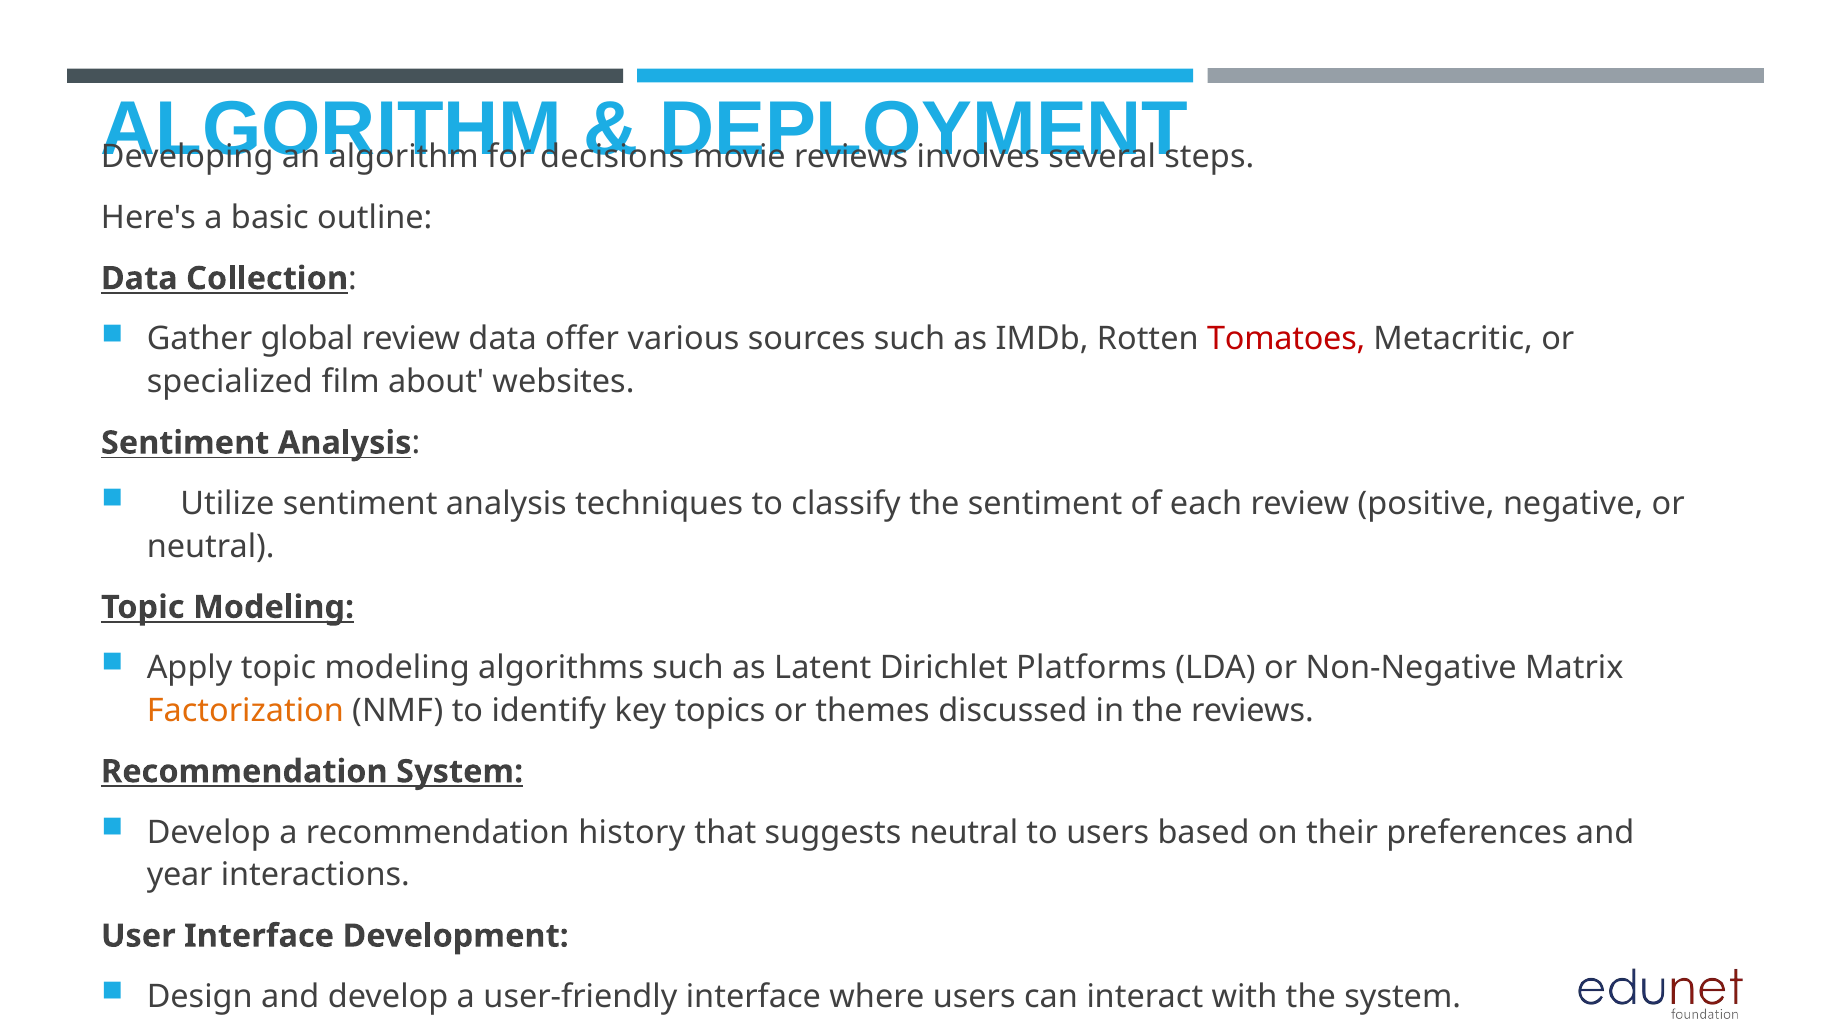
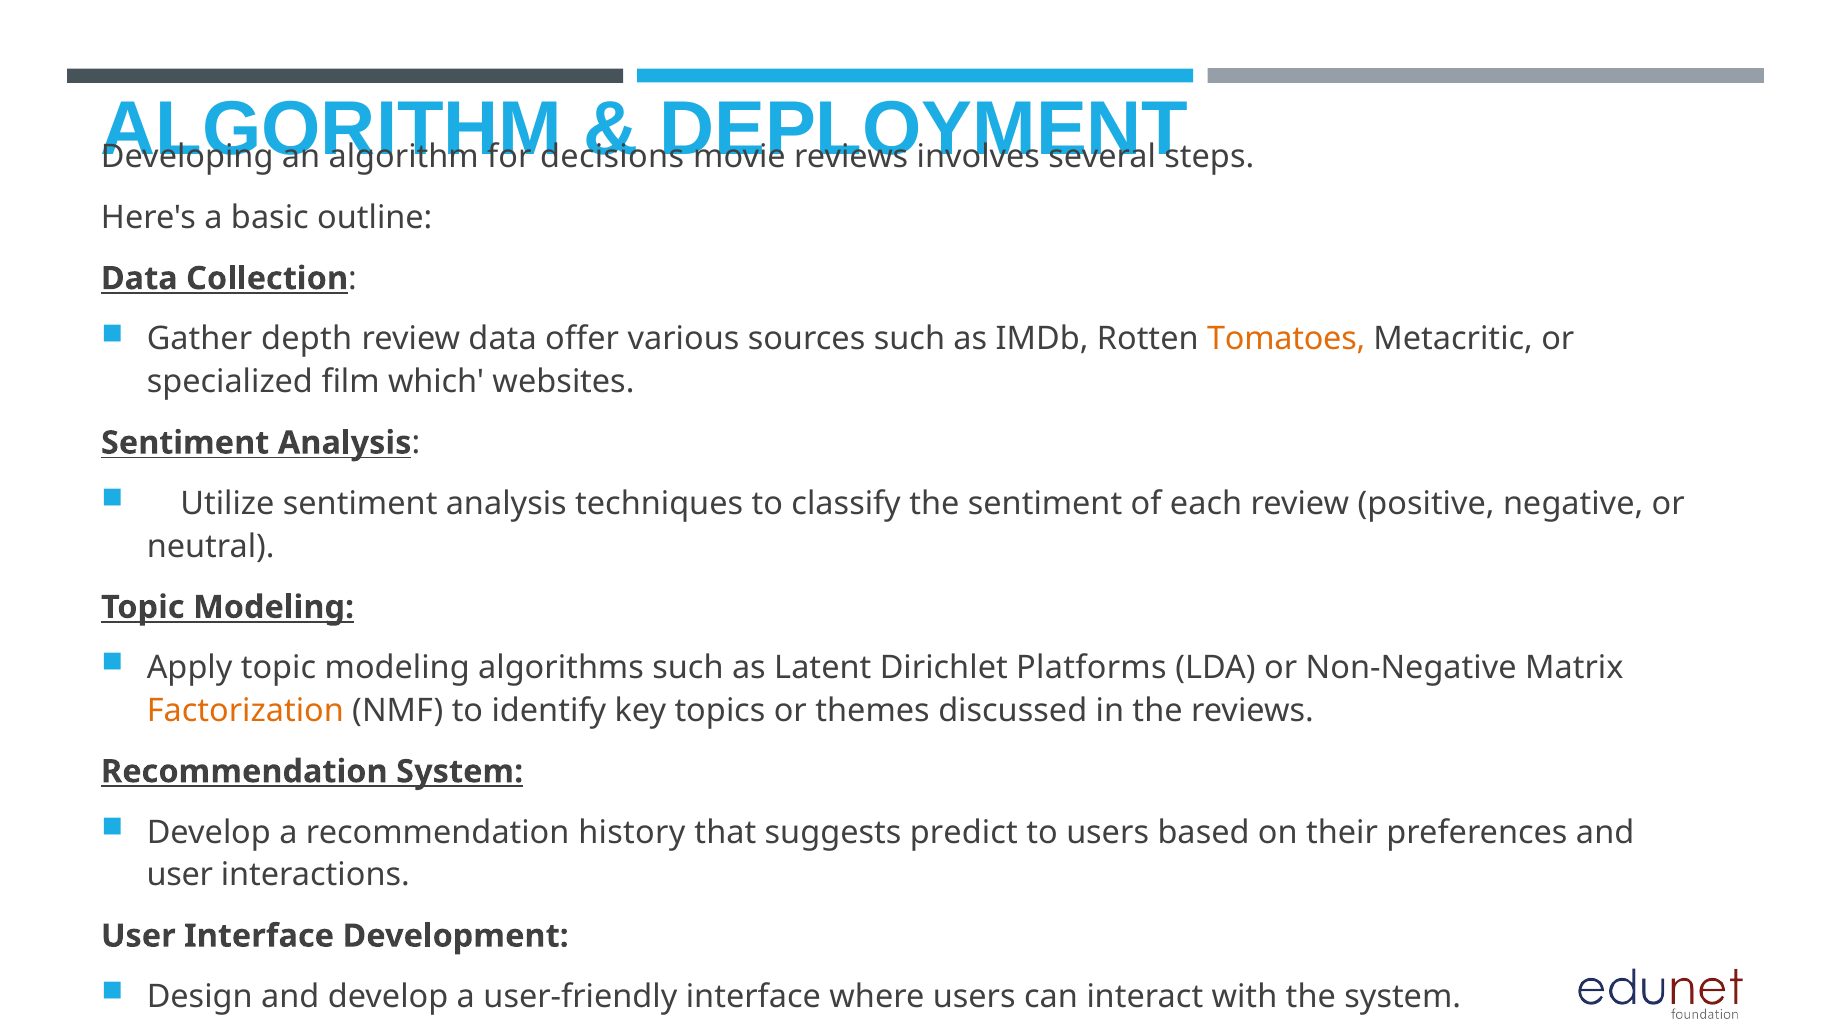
global: global -> depth
Tomatoes colour: red -> orange
about: about -> which
suggests neutral: neutral -> predict
year at (180, 875): year -> user
